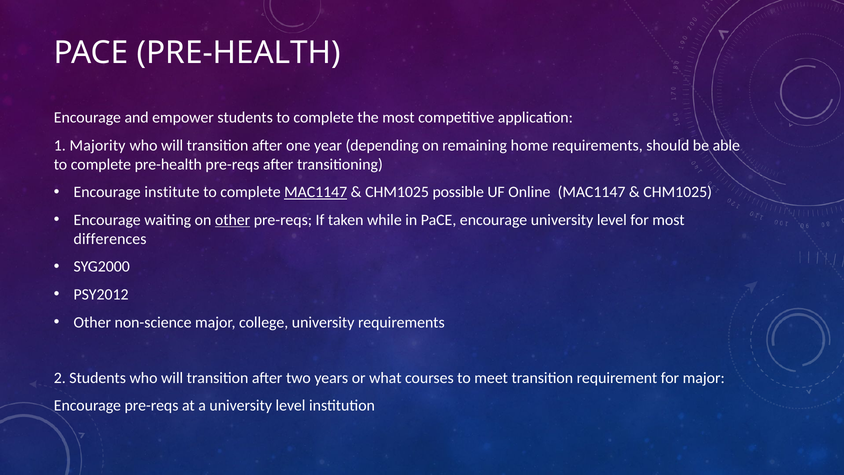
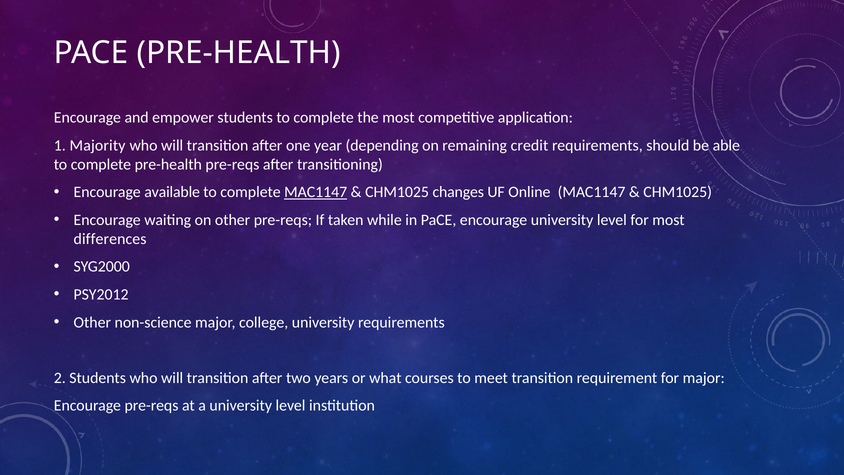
home: home -> credit
institute: institute -> available
possible: possible -> changes
other at (233, 220) underline: present -> none
